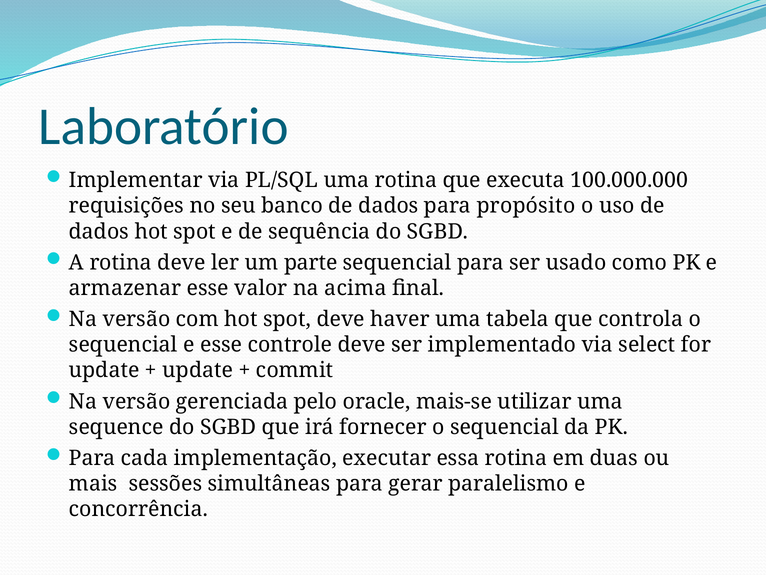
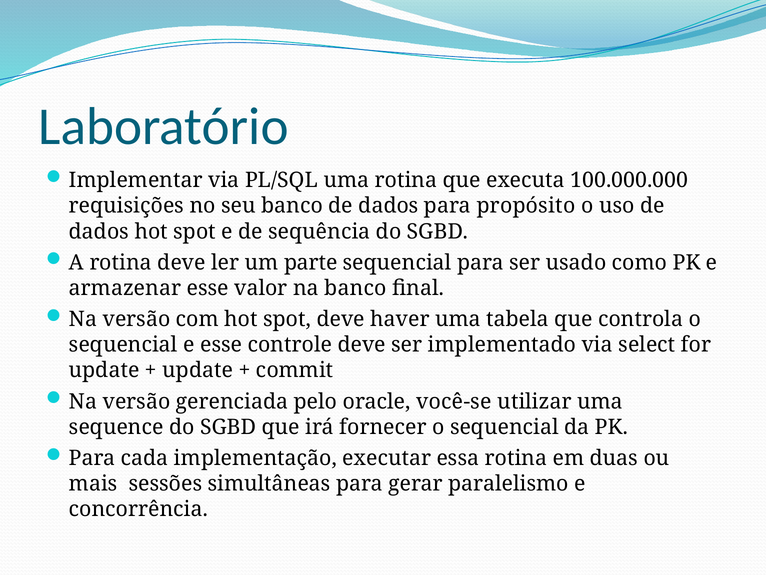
na acima: acima -> banco
mais-se: mais-se -> você-se
